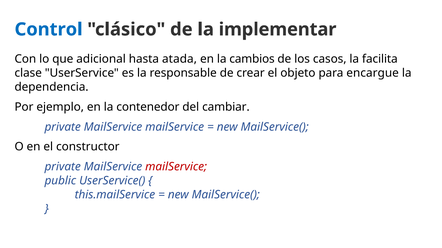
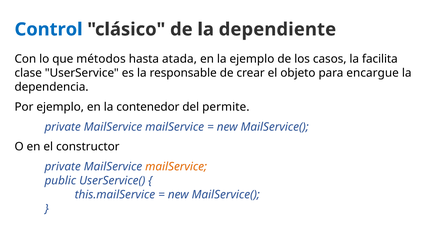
implementar: implementar -> dependiente
adicional: adicional -> métodos
la cambios: cambios -> ejemplo
cambiar: cambiar -> permite
mailService at (176, 167) colour: red -> orange
